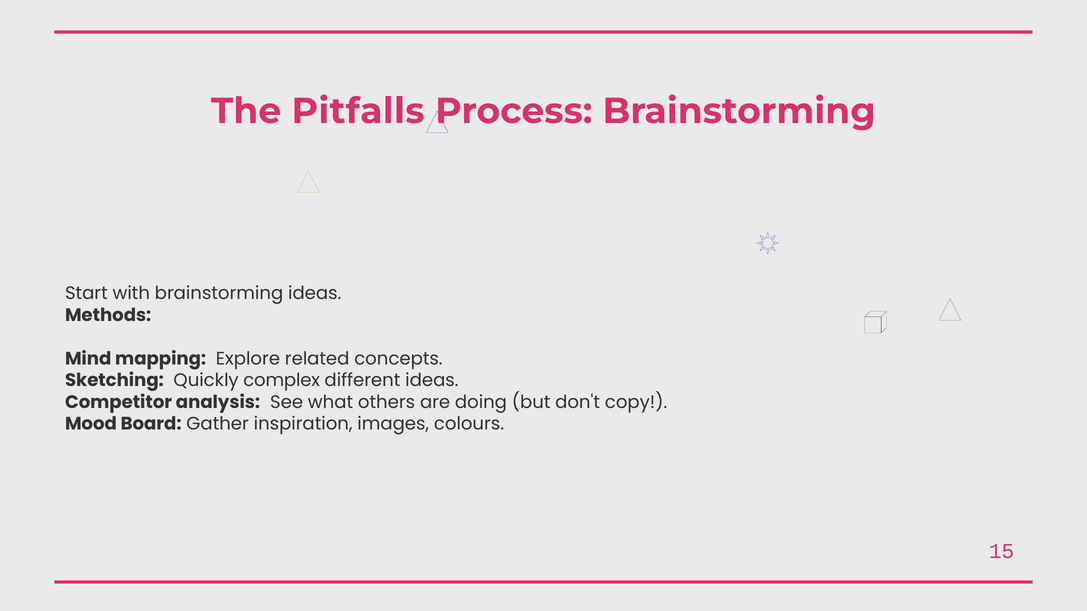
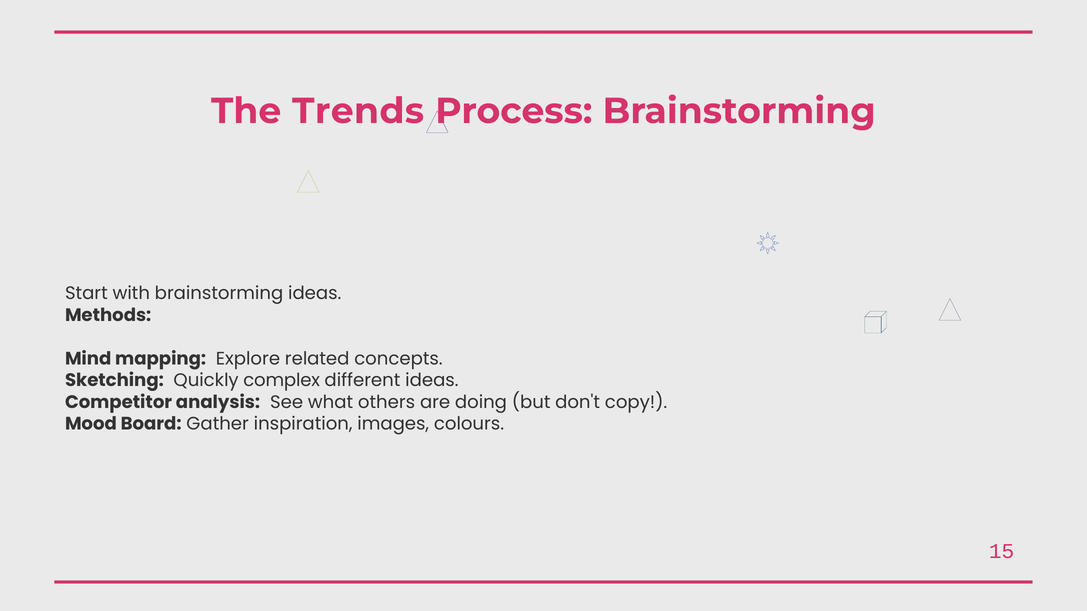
Pitfalls: Pitfalls -> Trends
